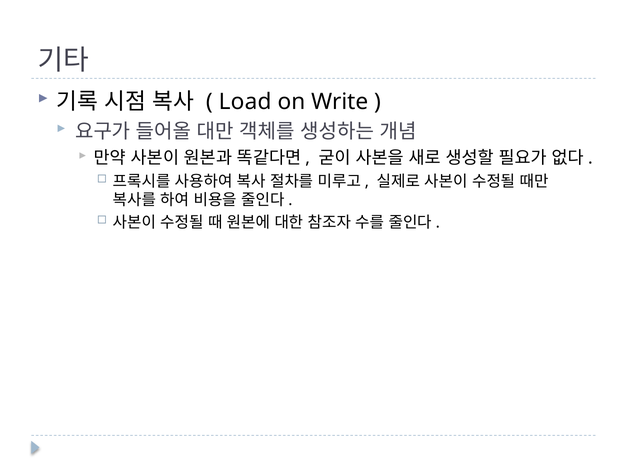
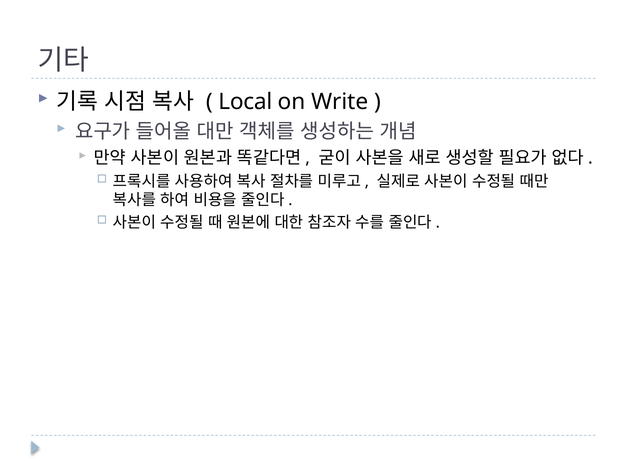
Load: Load -> Local
